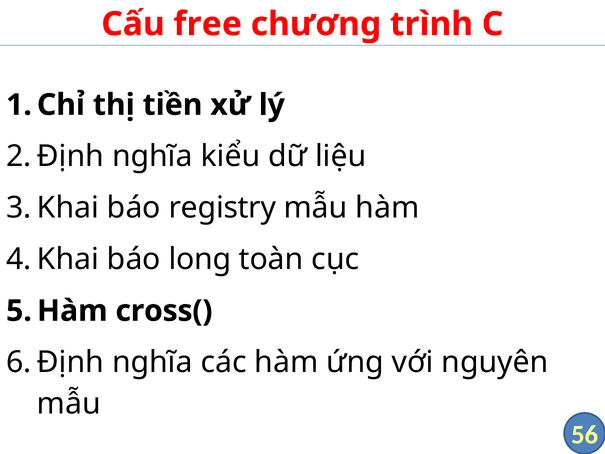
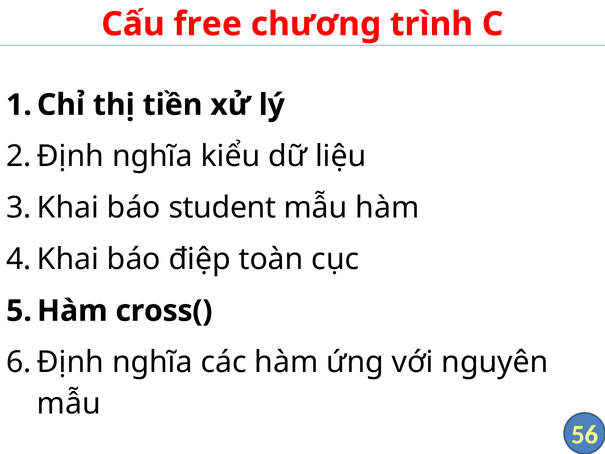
registry: registry -> student
long: long -> điệp
